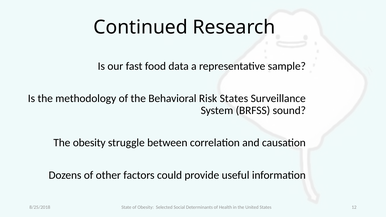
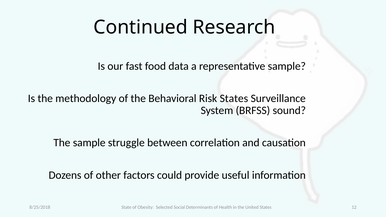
The obesity: obesity -> sample
